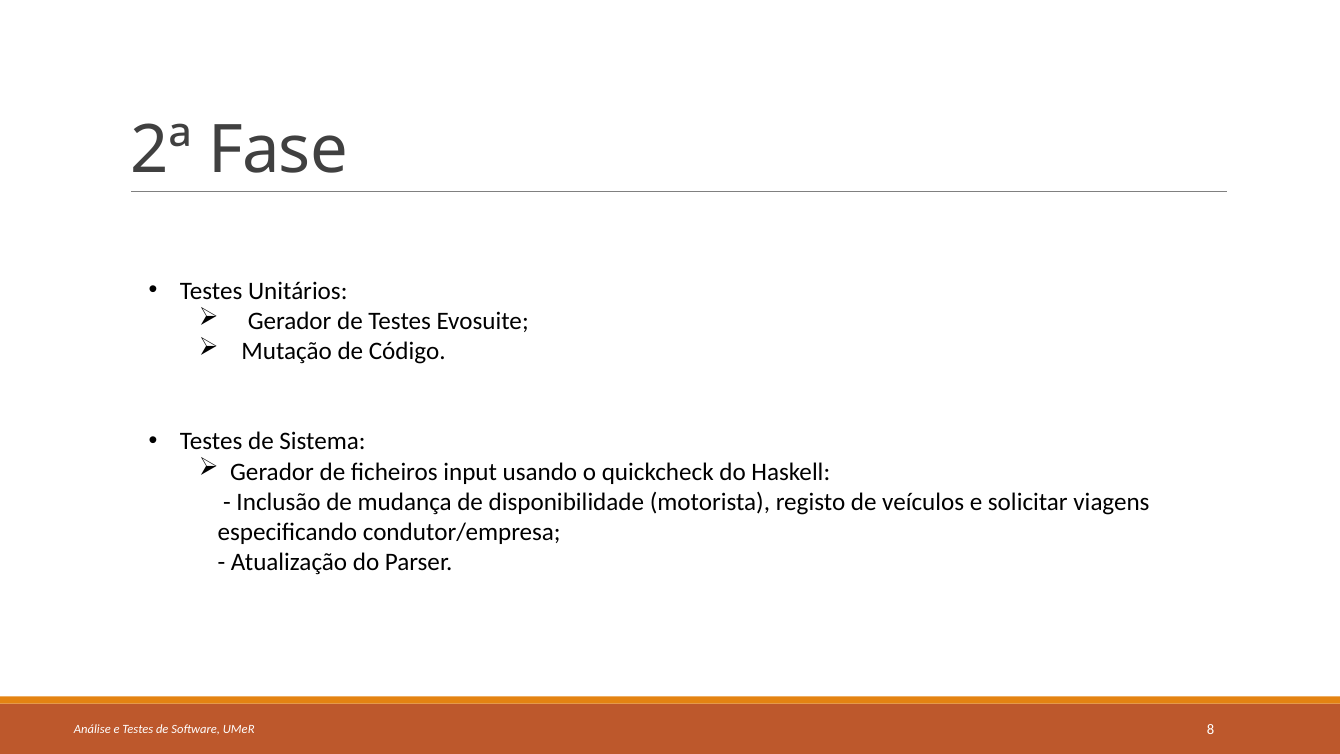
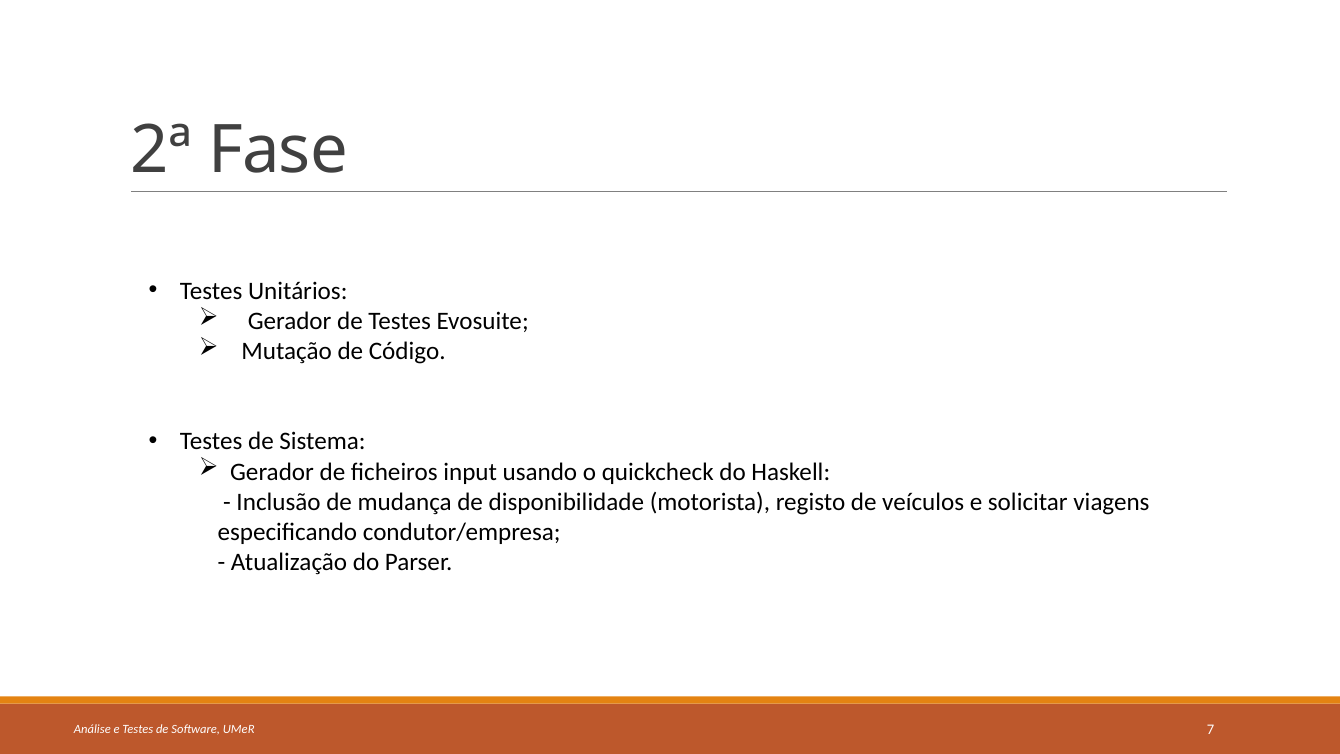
8: 8 -> 7
